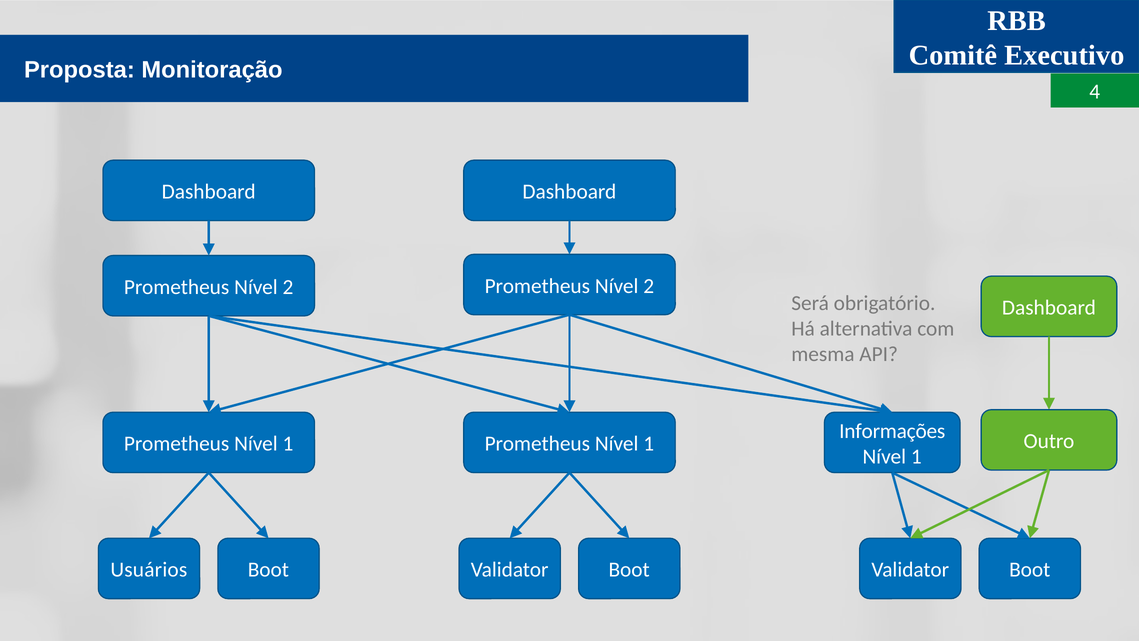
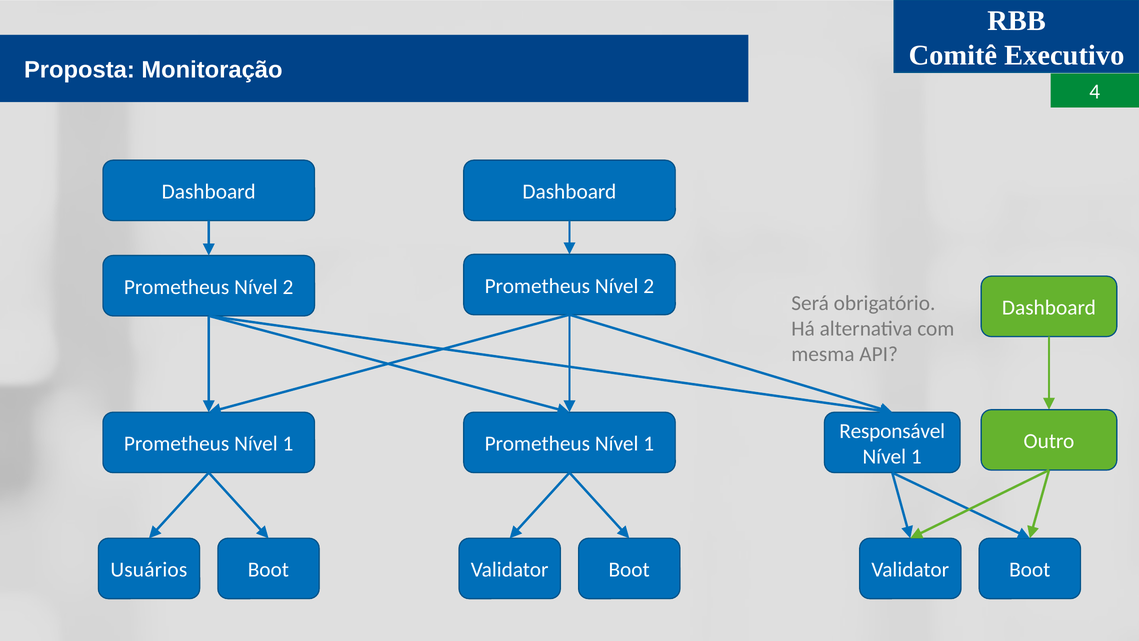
Informações: Informações -> Responsável
